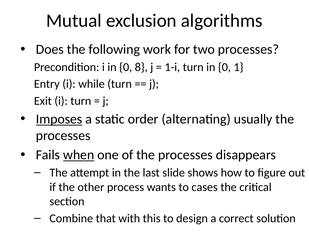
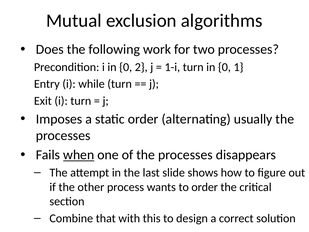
8: 8 -> 2
Imposes underline: present -> none
to cases: cases -> order
